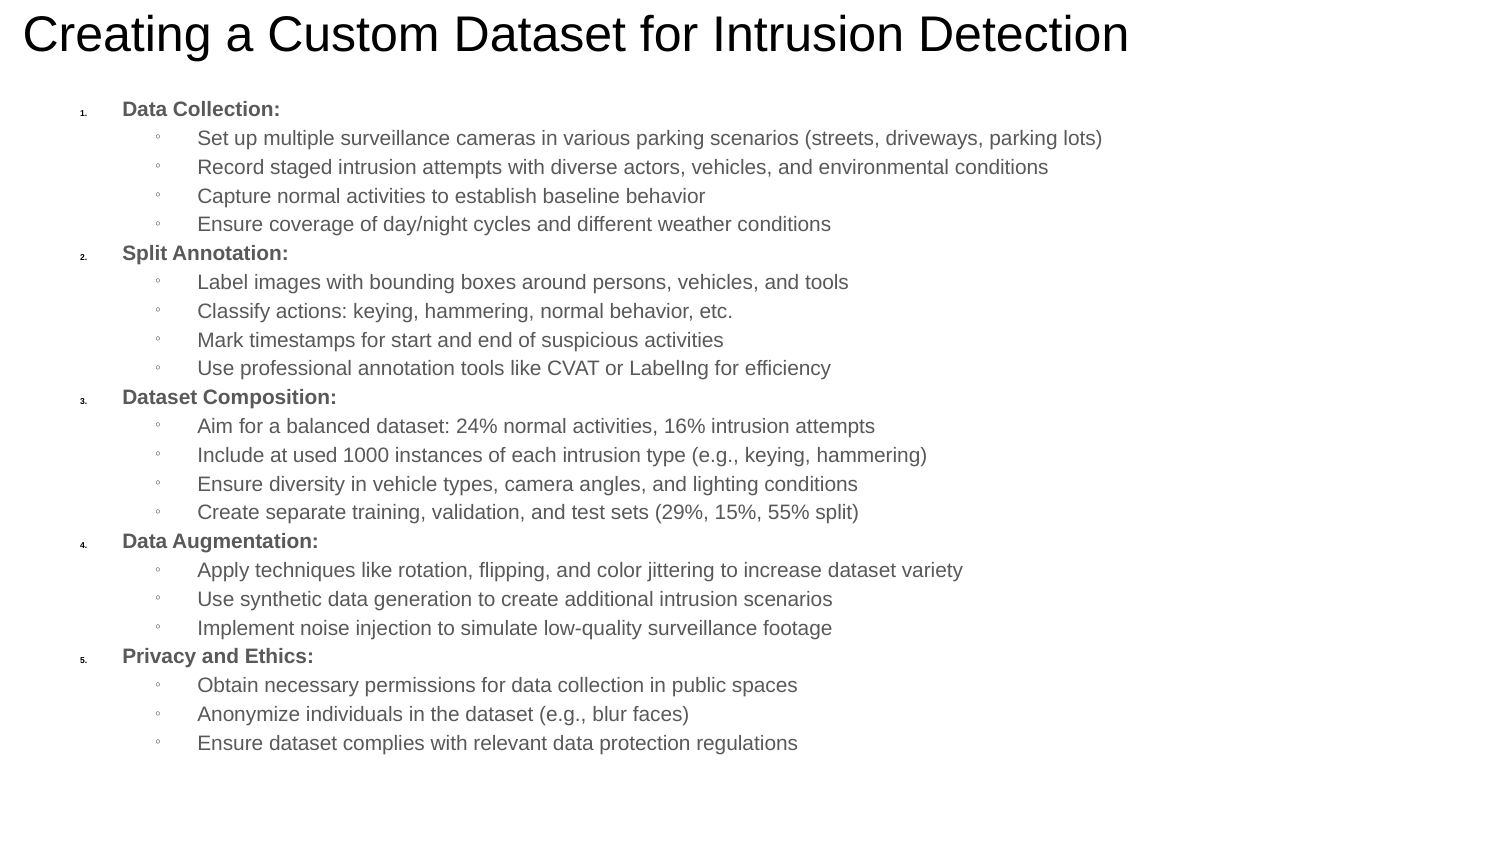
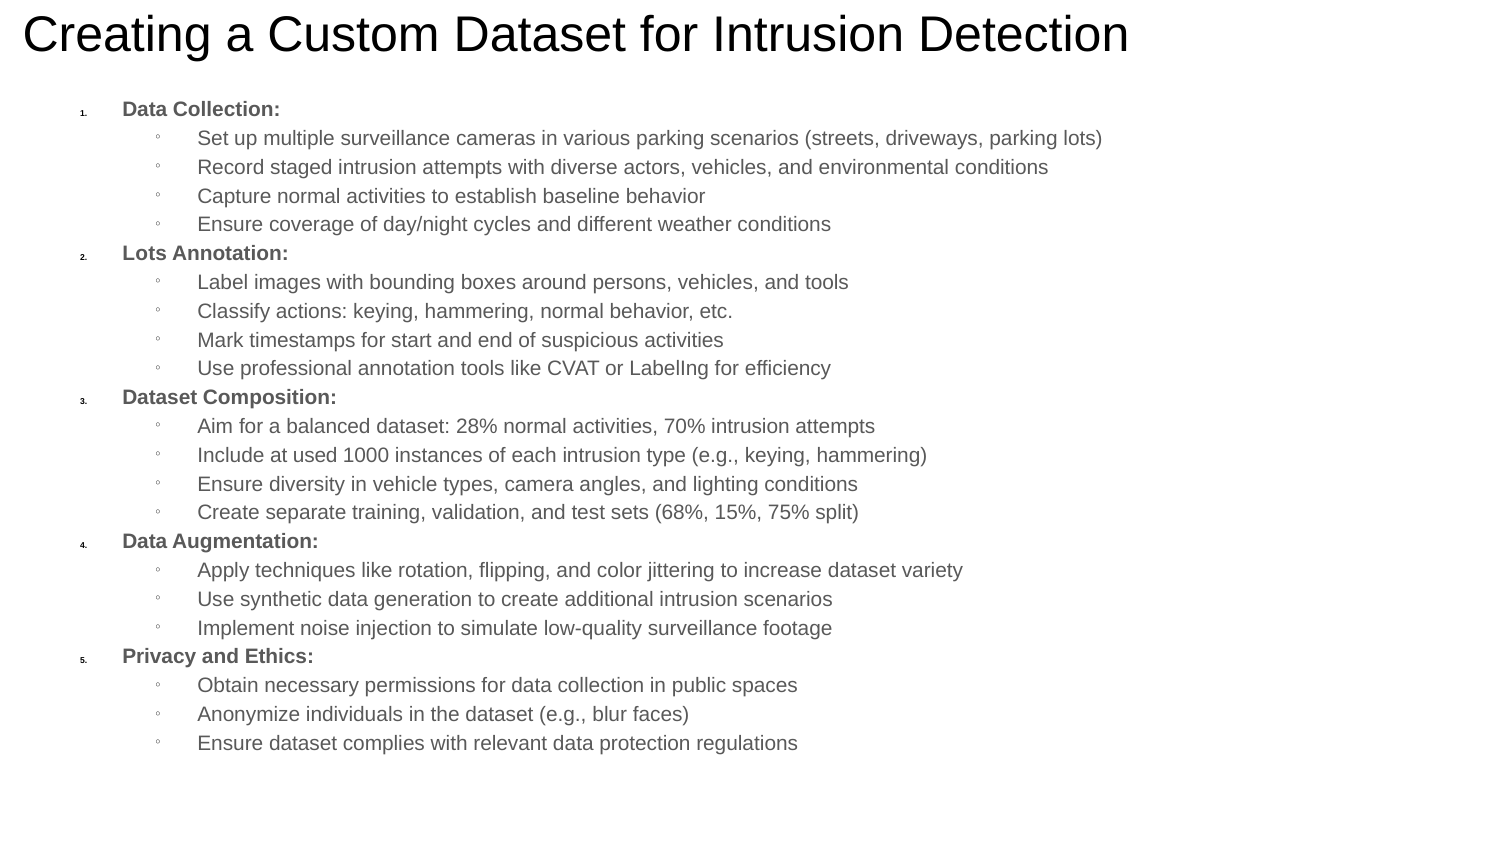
Split at (145, 254): Split -> Lots
24%: 24% -> 28%
16%: 16% -> 70%
29%: 29% -> 68%
55%: 55% -> 75%
